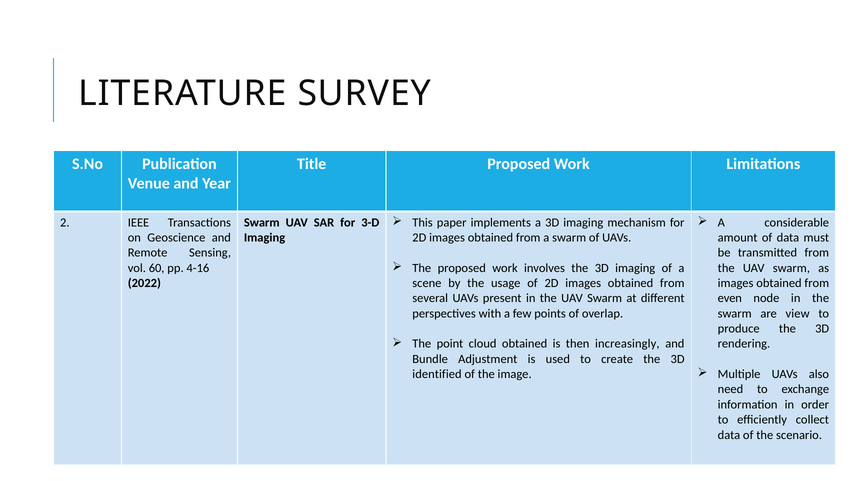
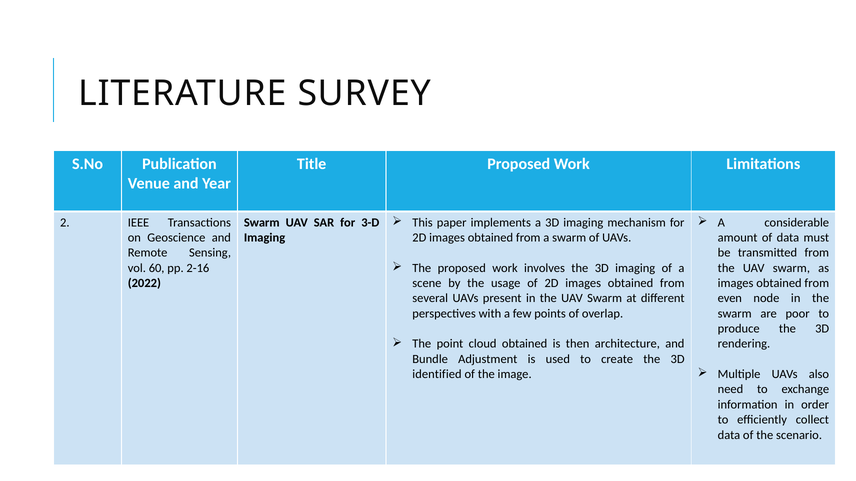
4-16: 4-16 -> 2-16
view: view -> poor
increasingly: increasingly -> architecture
